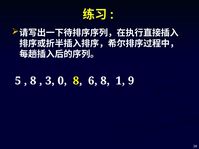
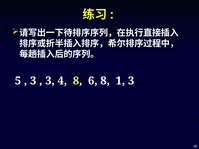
8 at (33, 81): 8 -> 3
0: 0 -> 4
1 9: 9 -> 3
